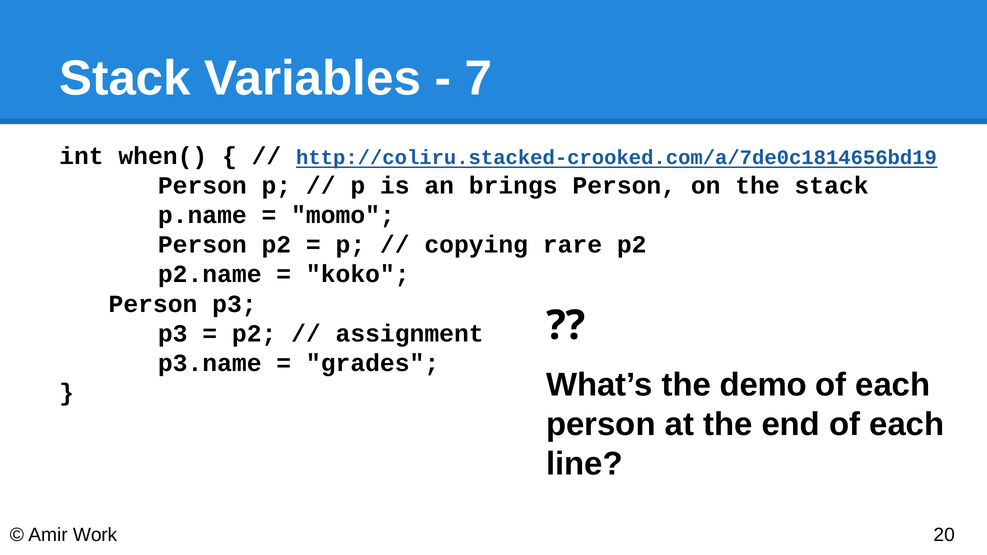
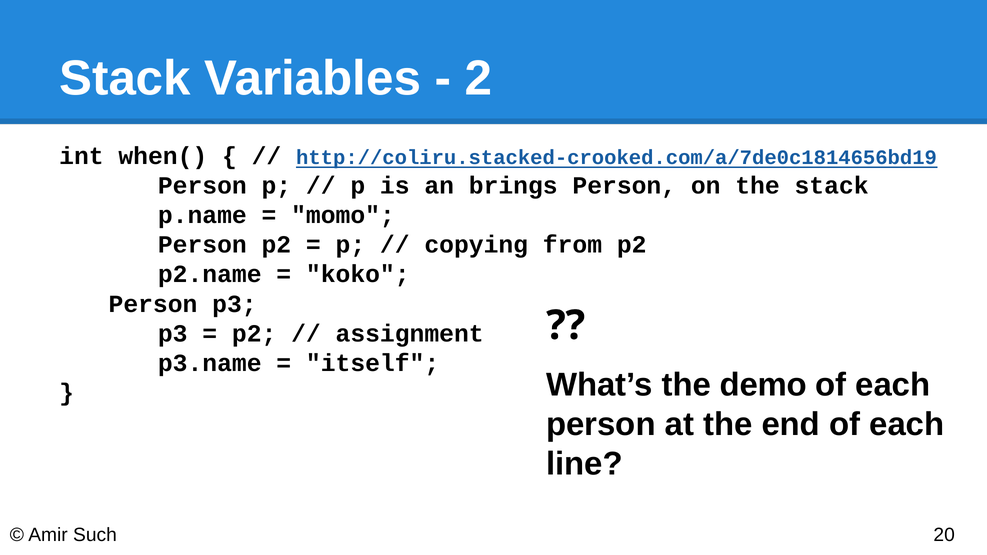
7: 7 -> 2
rare: rare -> from
grades: grades -> itself
Work: Work -> Such
